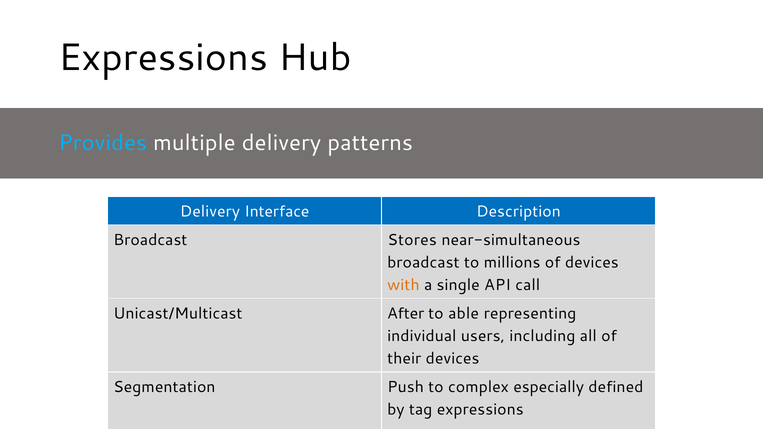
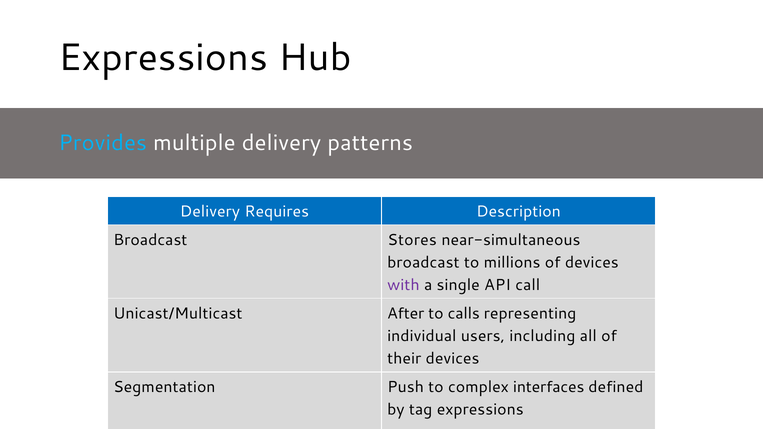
Interface: Interface -> Requires
with colour: orange -> purple
able: able -> calls
especially: especially -> interfaces
